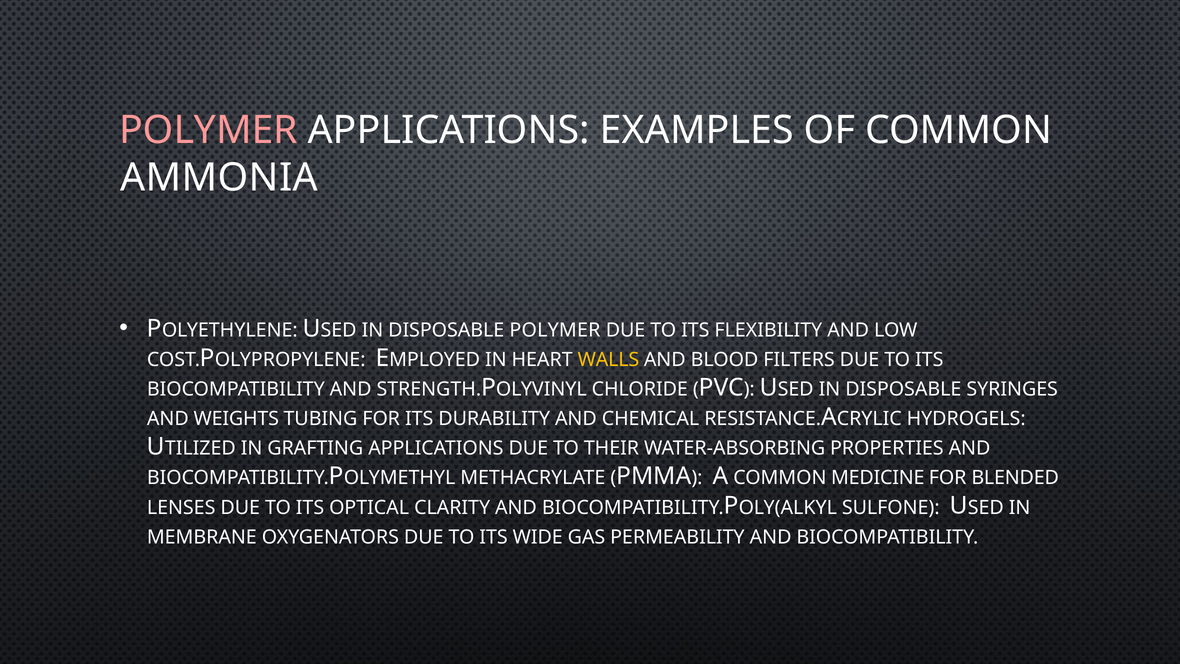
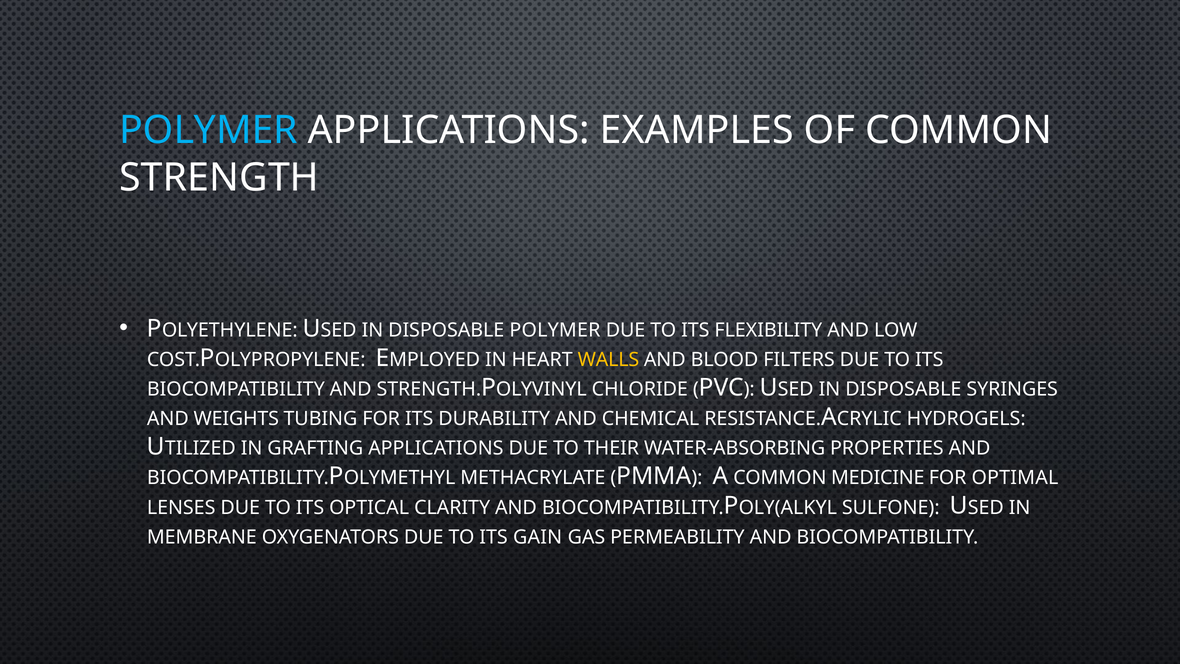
POLYMER at (209, 130) colour: pink -> light blue
AMMONIA at (219, 178): AMMONIA -> STRENGTH
BLENDED: BLENDED -> OPTIMAL
WIDE: WIDE -> GAIN
